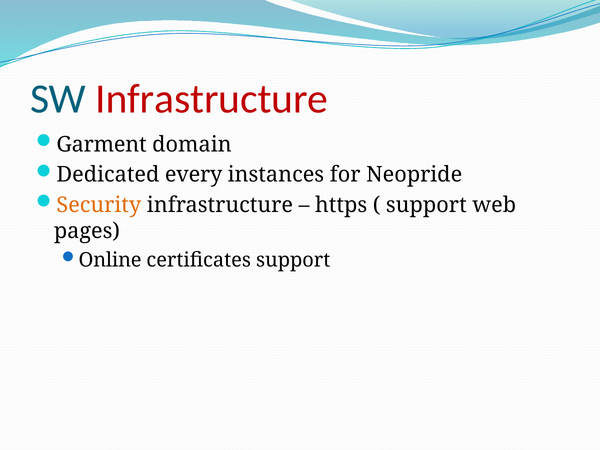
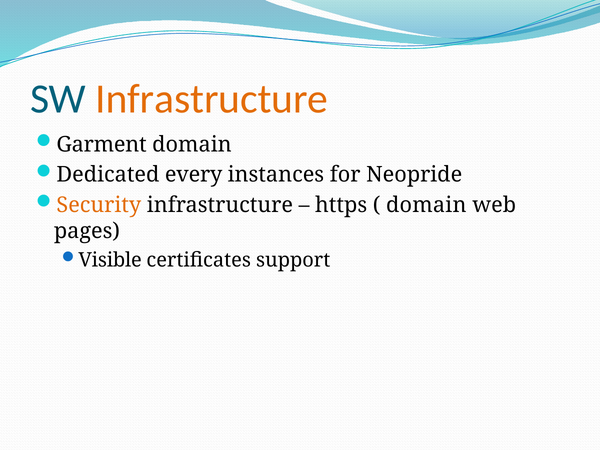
Infrastructure at (212, 99) colour: red -> orange
support at (426, 205): support -> domain
Online: Online -> Visible
